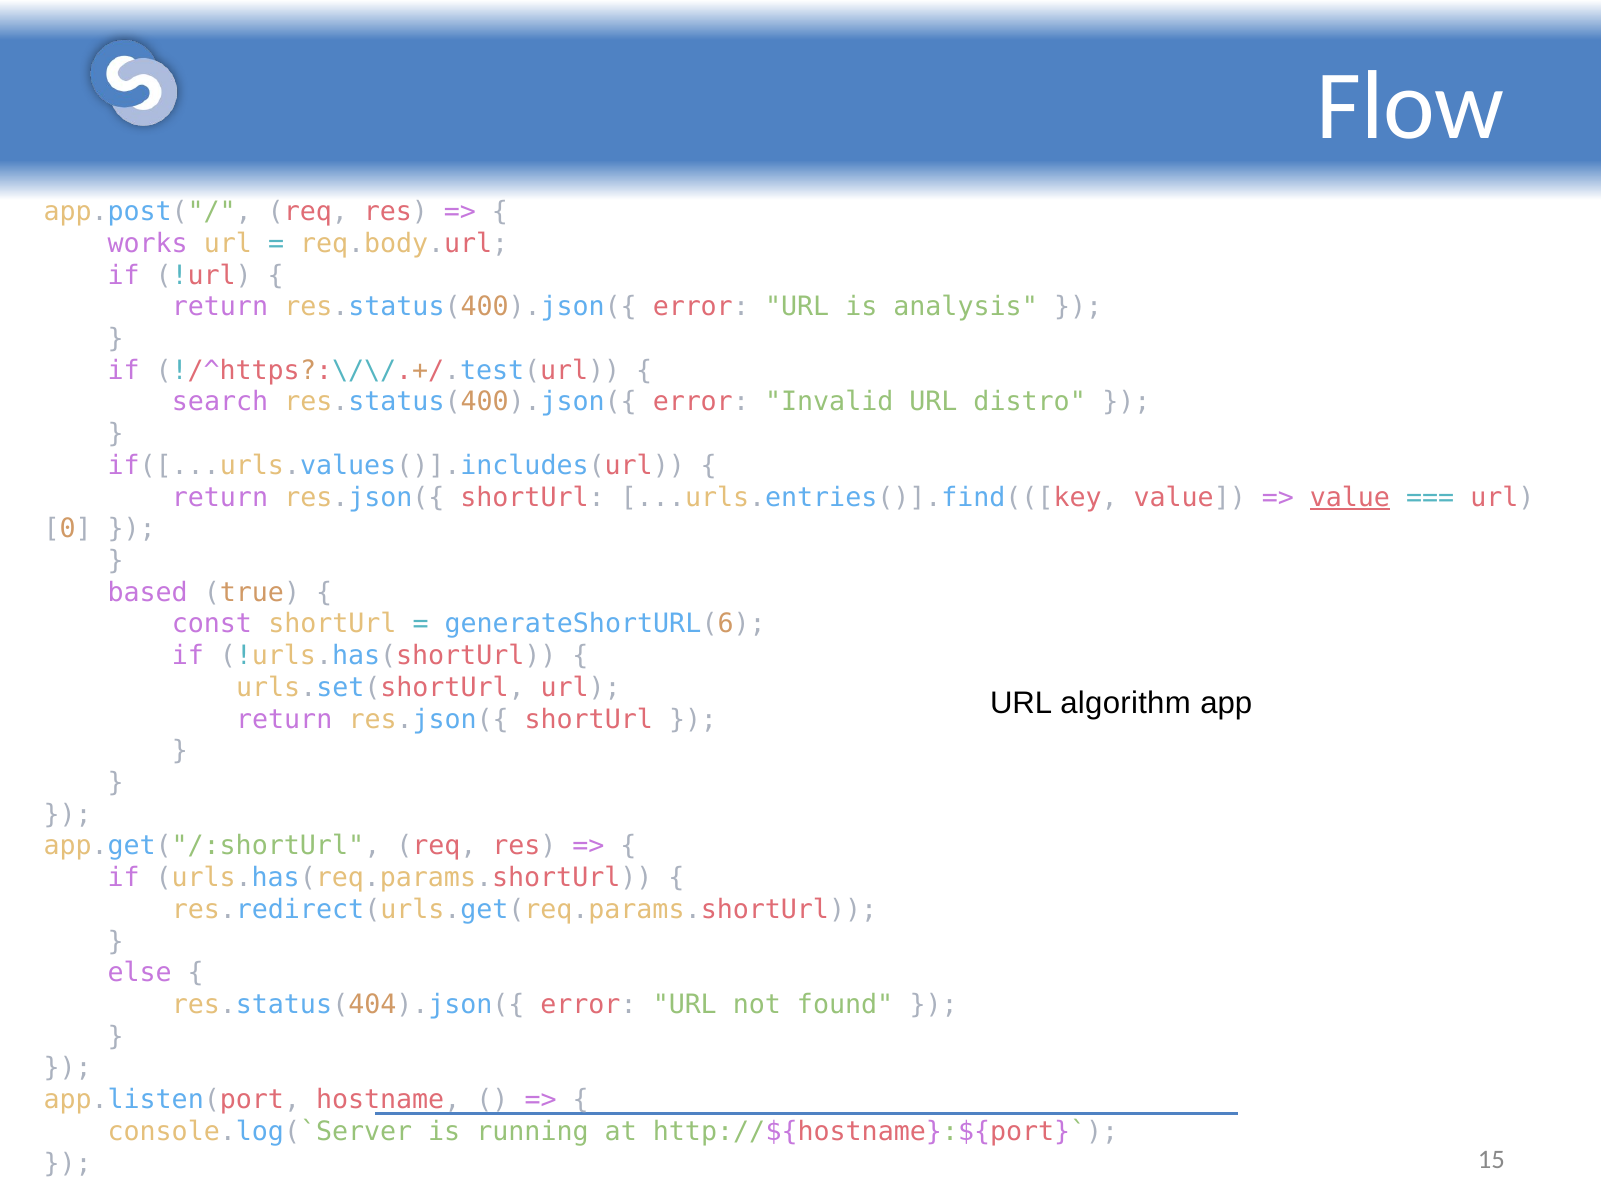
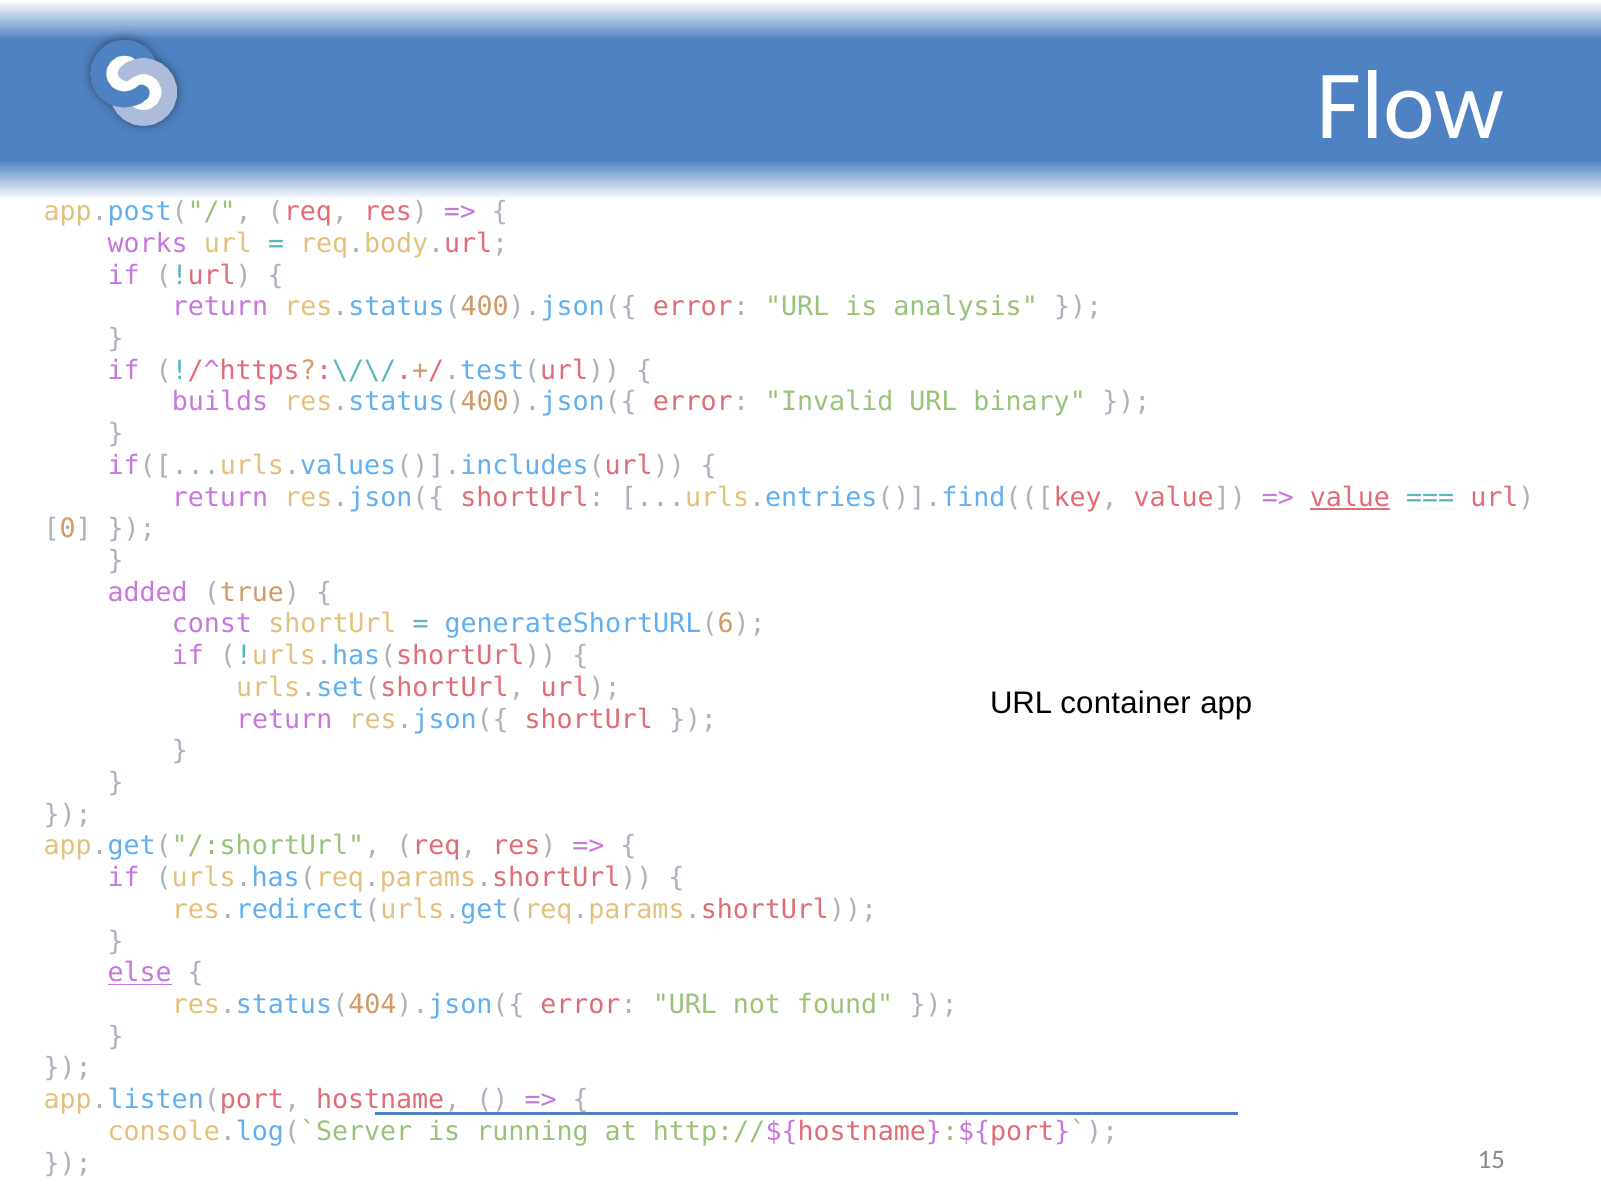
search: search -> builds
distro: distro -> binary
based: based -> added
algorithm: algorithm -> container
else underline: none -> present
